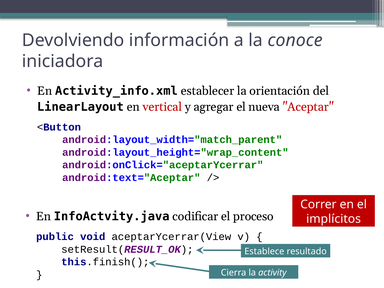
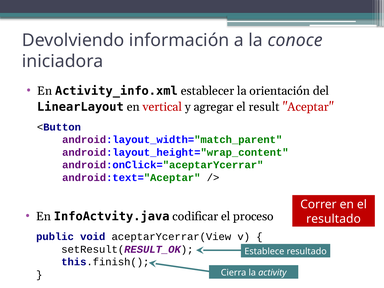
nueva: nueva -> result
implícitos at (334, 219): implícitos -> resultado
